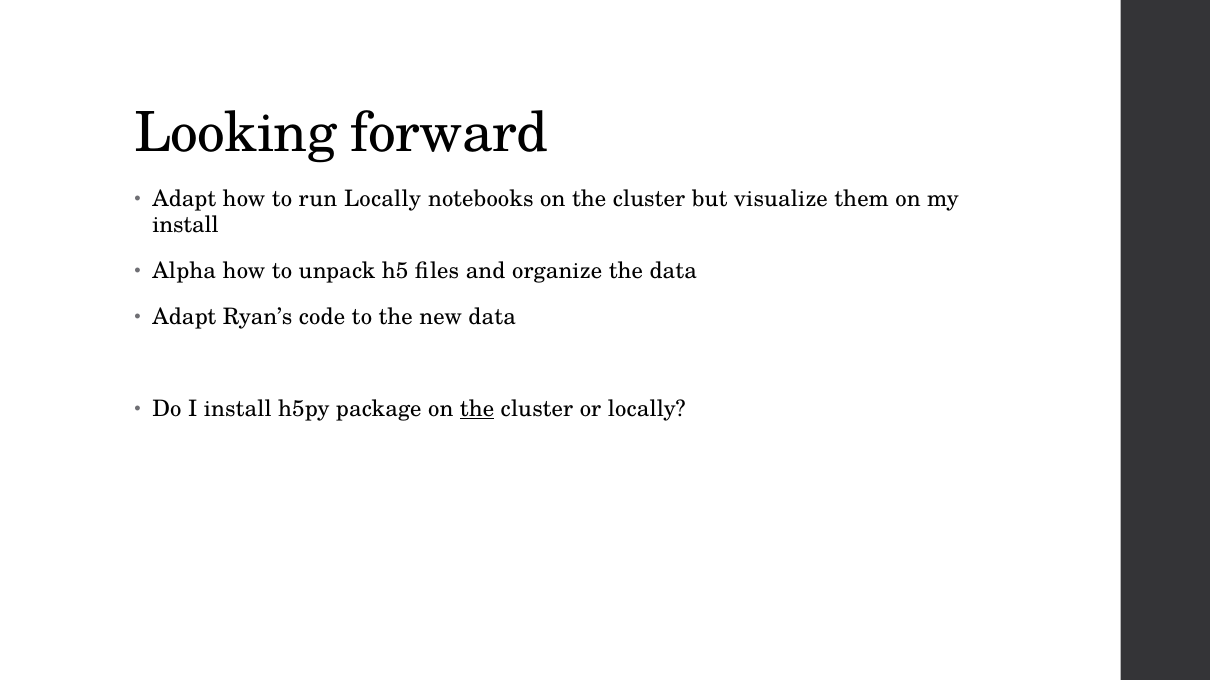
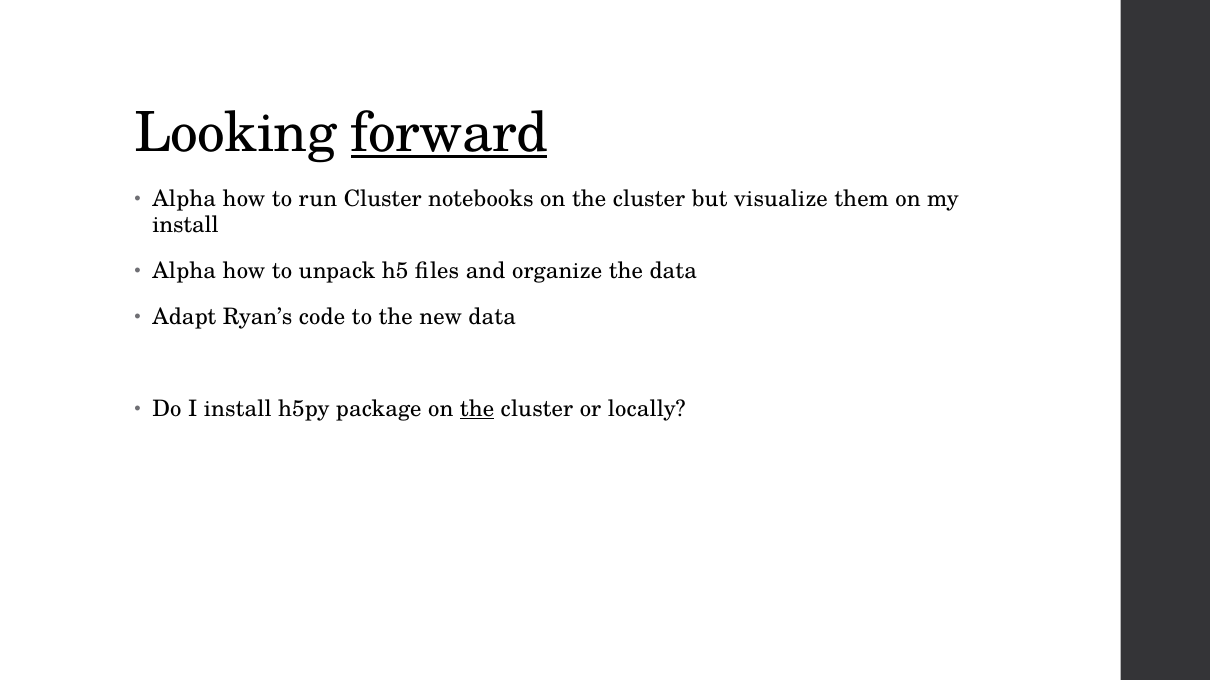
forward underline: none -> present
Adapt at (184, 199): Adapt -> Alpha
run Locally: Locally -> Cluster
